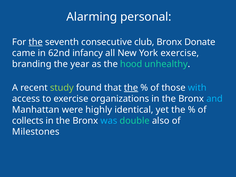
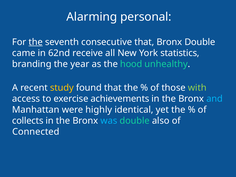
consecutive club: club -> that
Bronx Donate: Donate -> Double
infancy: infancy -> receive
York exercise: exercise -> statistics
study colour: light green -> yellow
the at (131, 88) underline: present -> none
with colour: light blue -> light green
organizations: organizations -> achievements
Milestones: Milestones -> Connected
